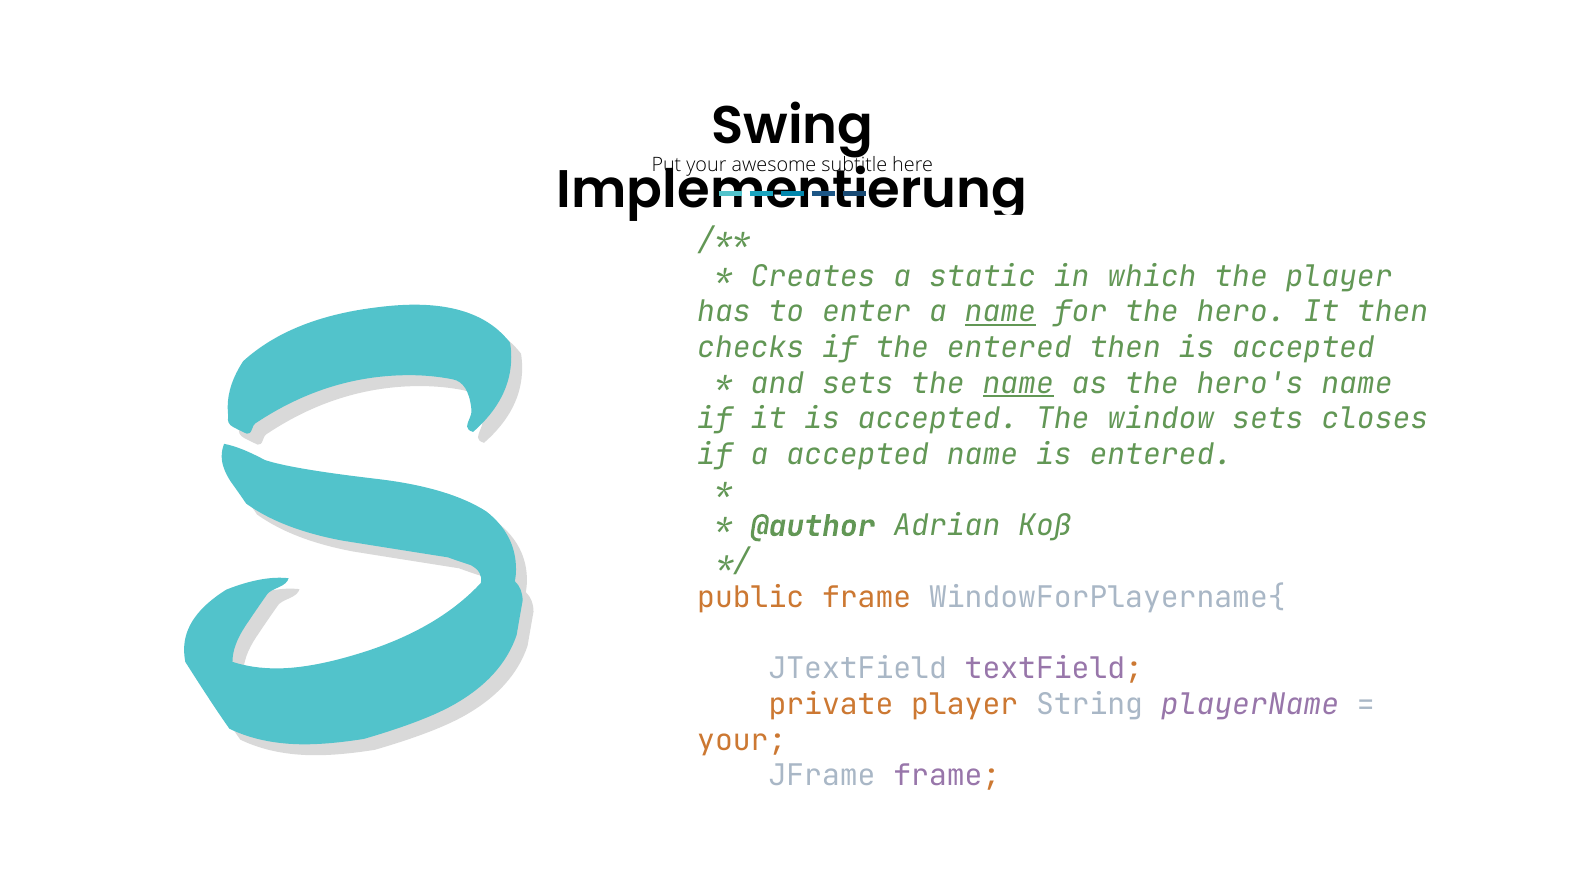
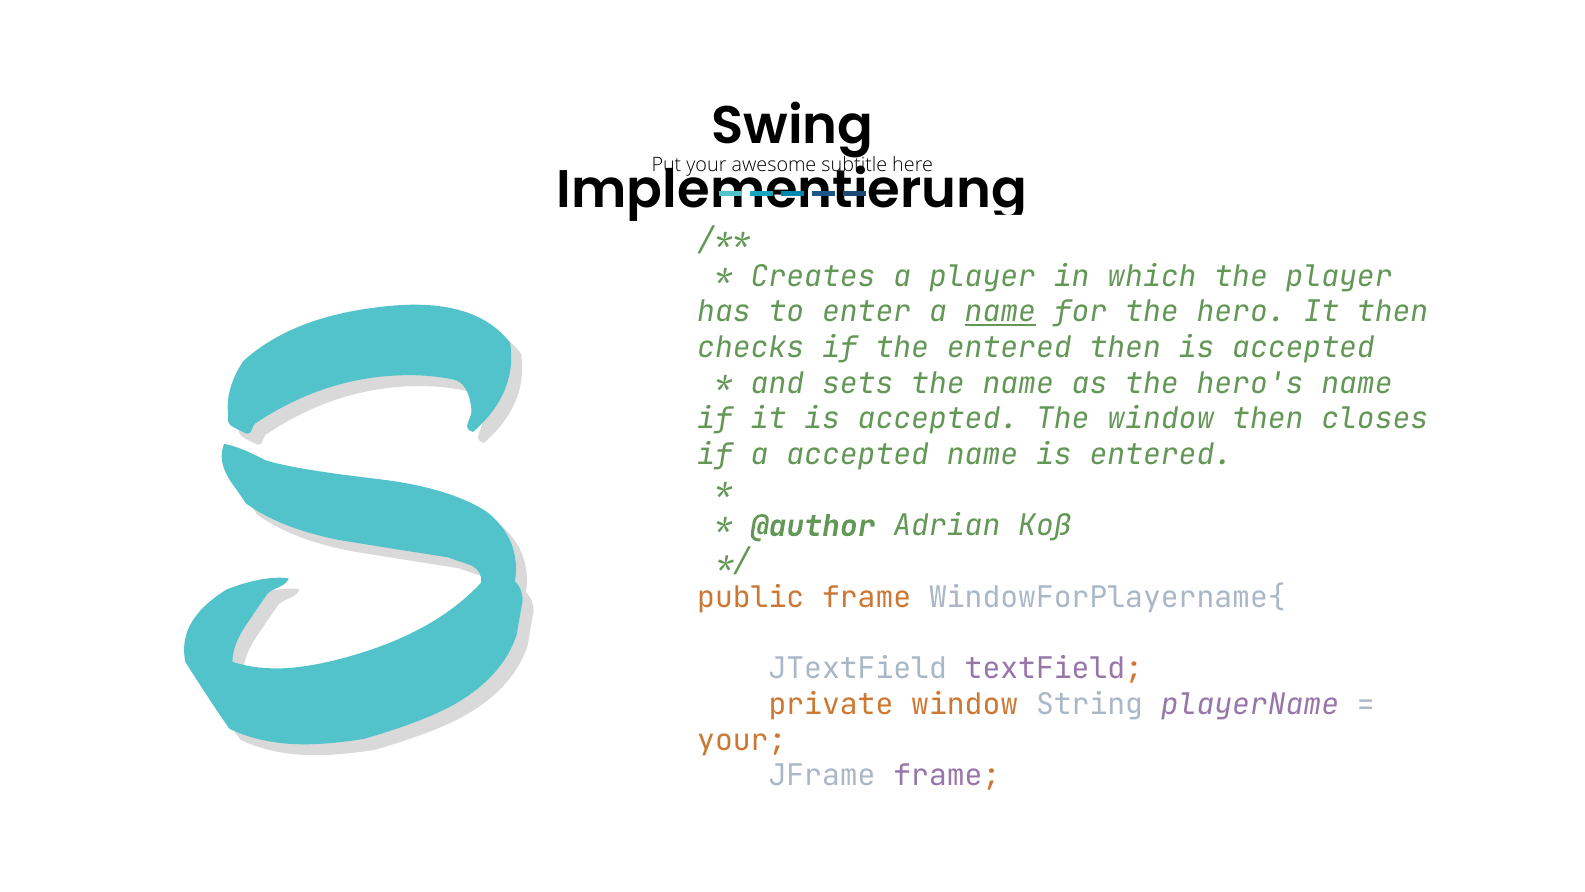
a static: static -> player
name at (1018, 383) underline: present -> none
window sets: sets -> then
private player: player -> window
